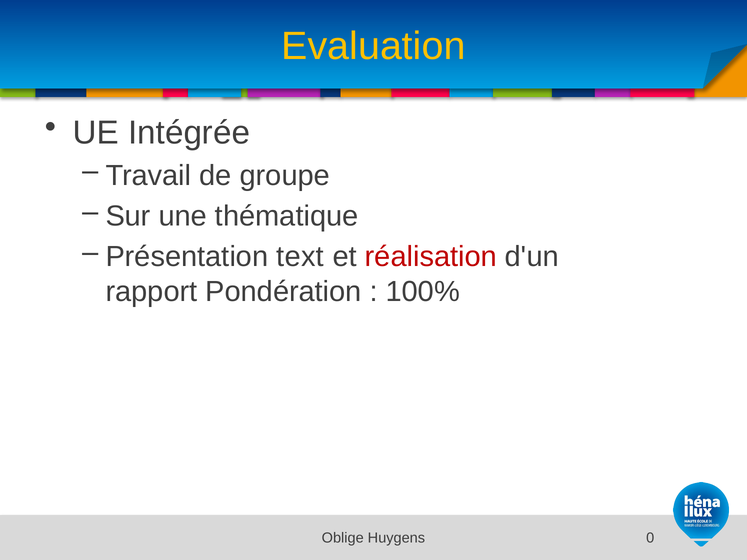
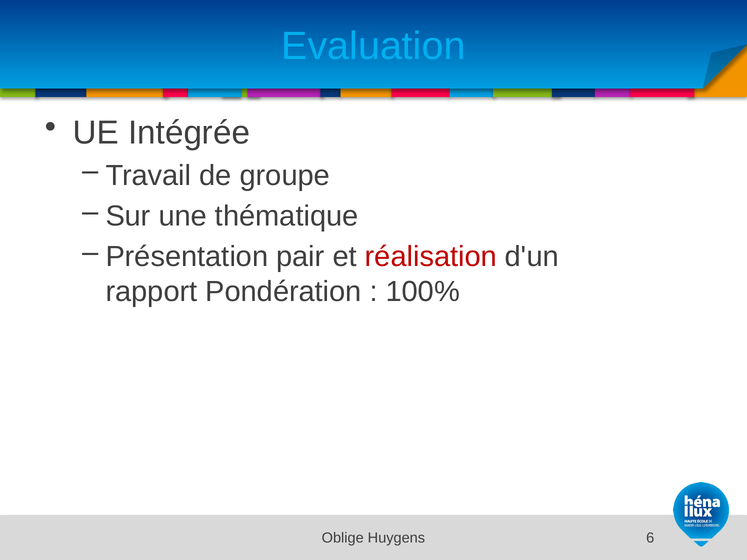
Evaluation colour: yellow -> light blue
text: text -> pair
0: 0 -> 6
